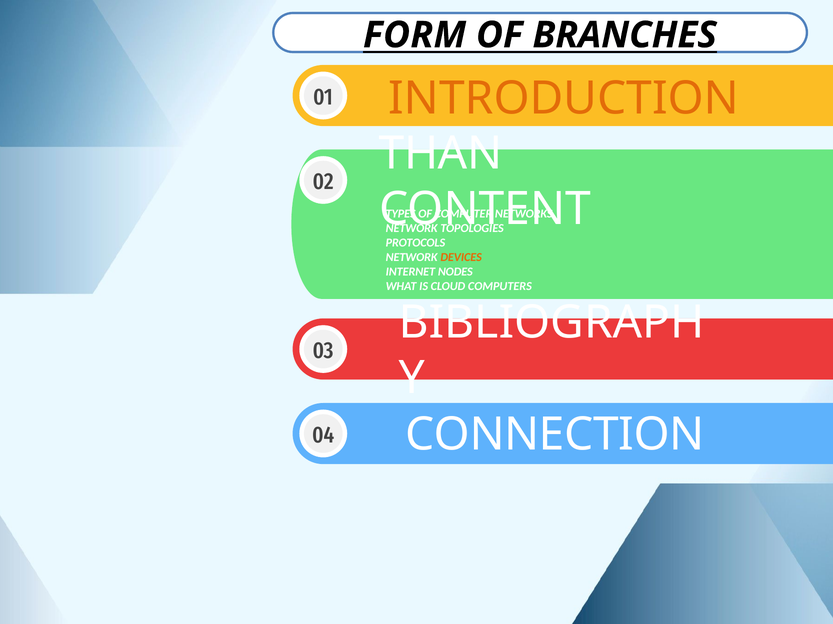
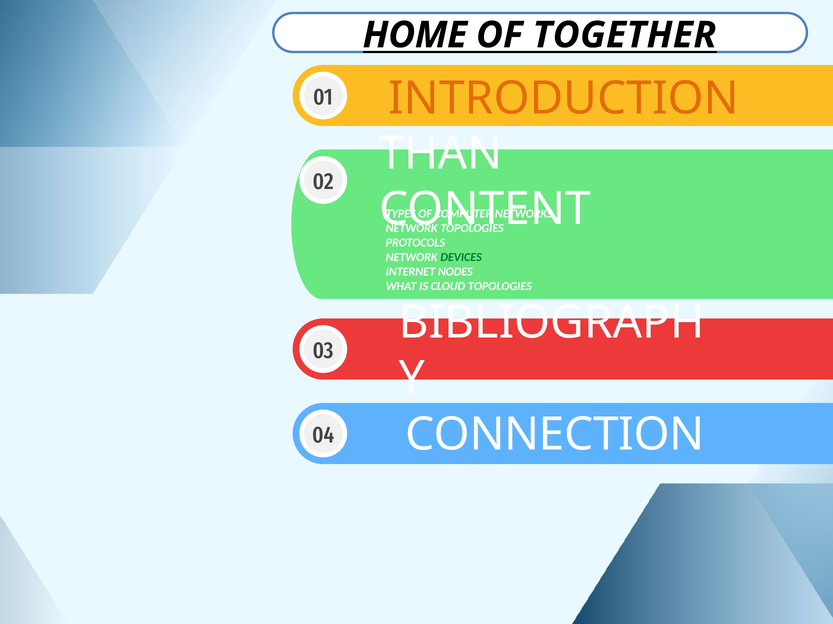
FORM: FORM -> HOME
BRANCHES: BRANCHES -> TOGETHER
DEVICES colour: orange -> green
CLOUD COMPUTERS: COMPUTERS -> TOPOLOGIES
